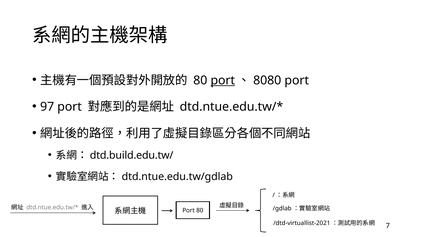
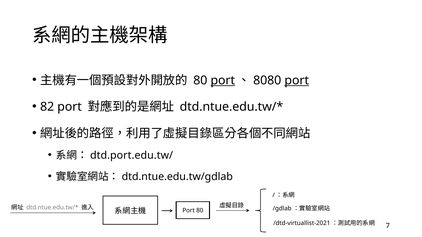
port at (297, 80) underline: none -> present
97: 97 -> 82
dtd.build.edu.tw/: dtd.build.edu.tw/ -> dtd.port.edu.tw/
